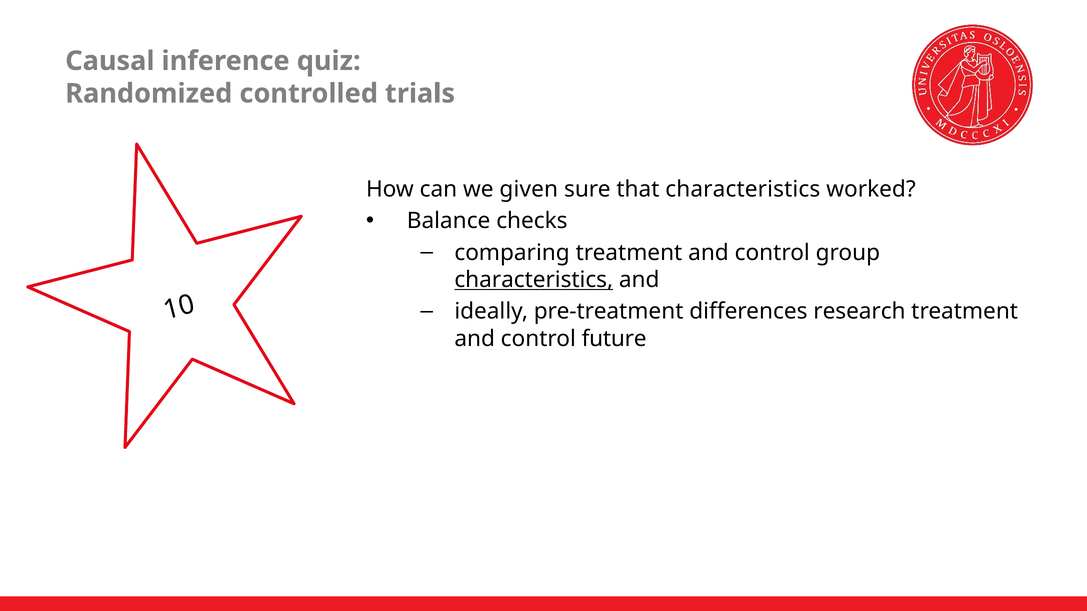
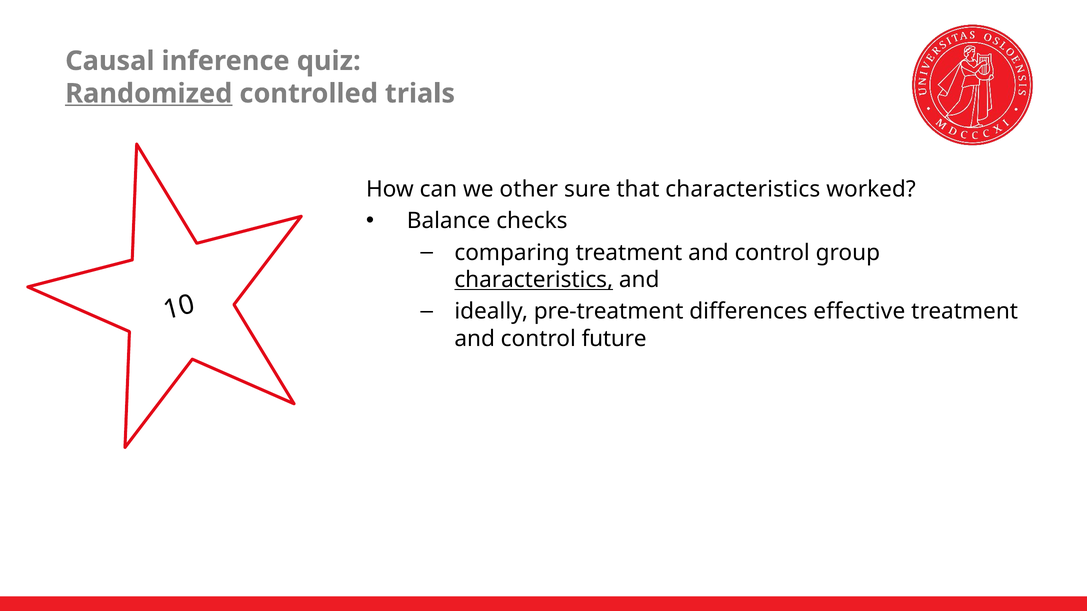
Randomized underline: none -> present
given: given -> other
research: research -> effective
